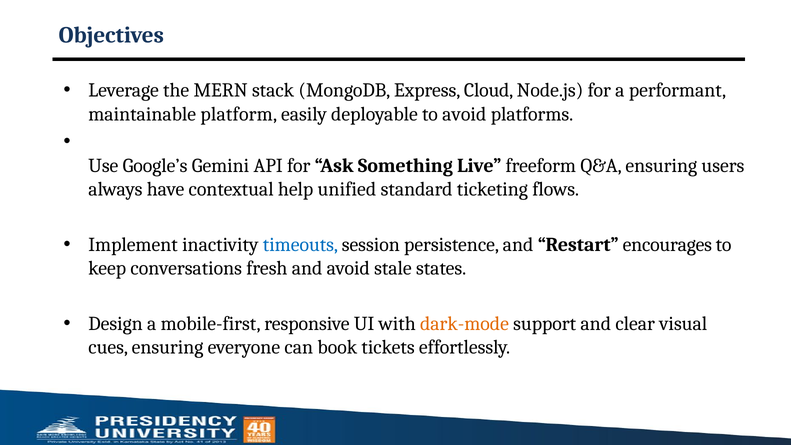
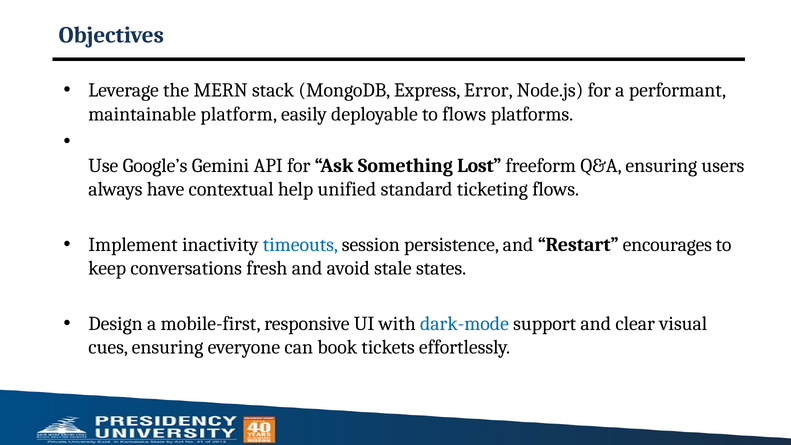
Cloud: Cloud -> Error
to avoid: avoid -> flows
Live: Live -> Lost
dark-mode colour: orange -> blue
